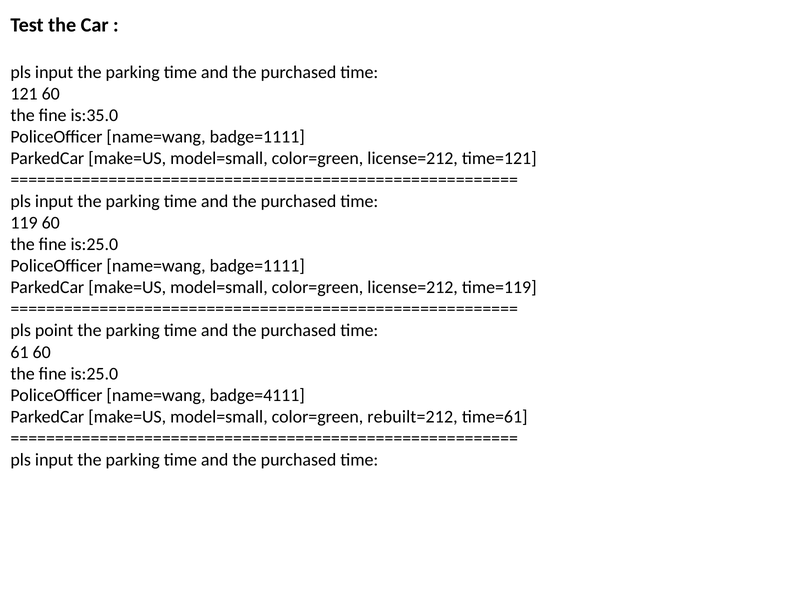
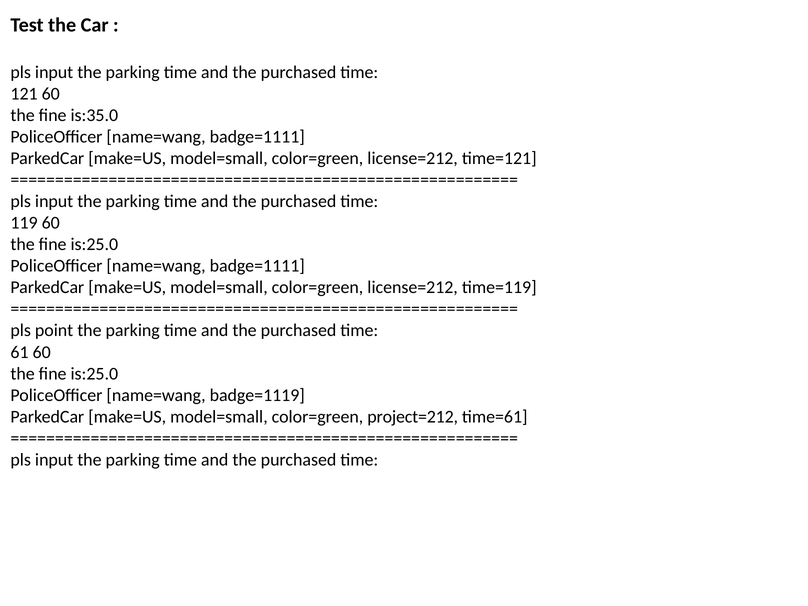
badge=4111: badge=4111 -> badge=1119
rebuilt=212: rebuilt=212 -> project=212
